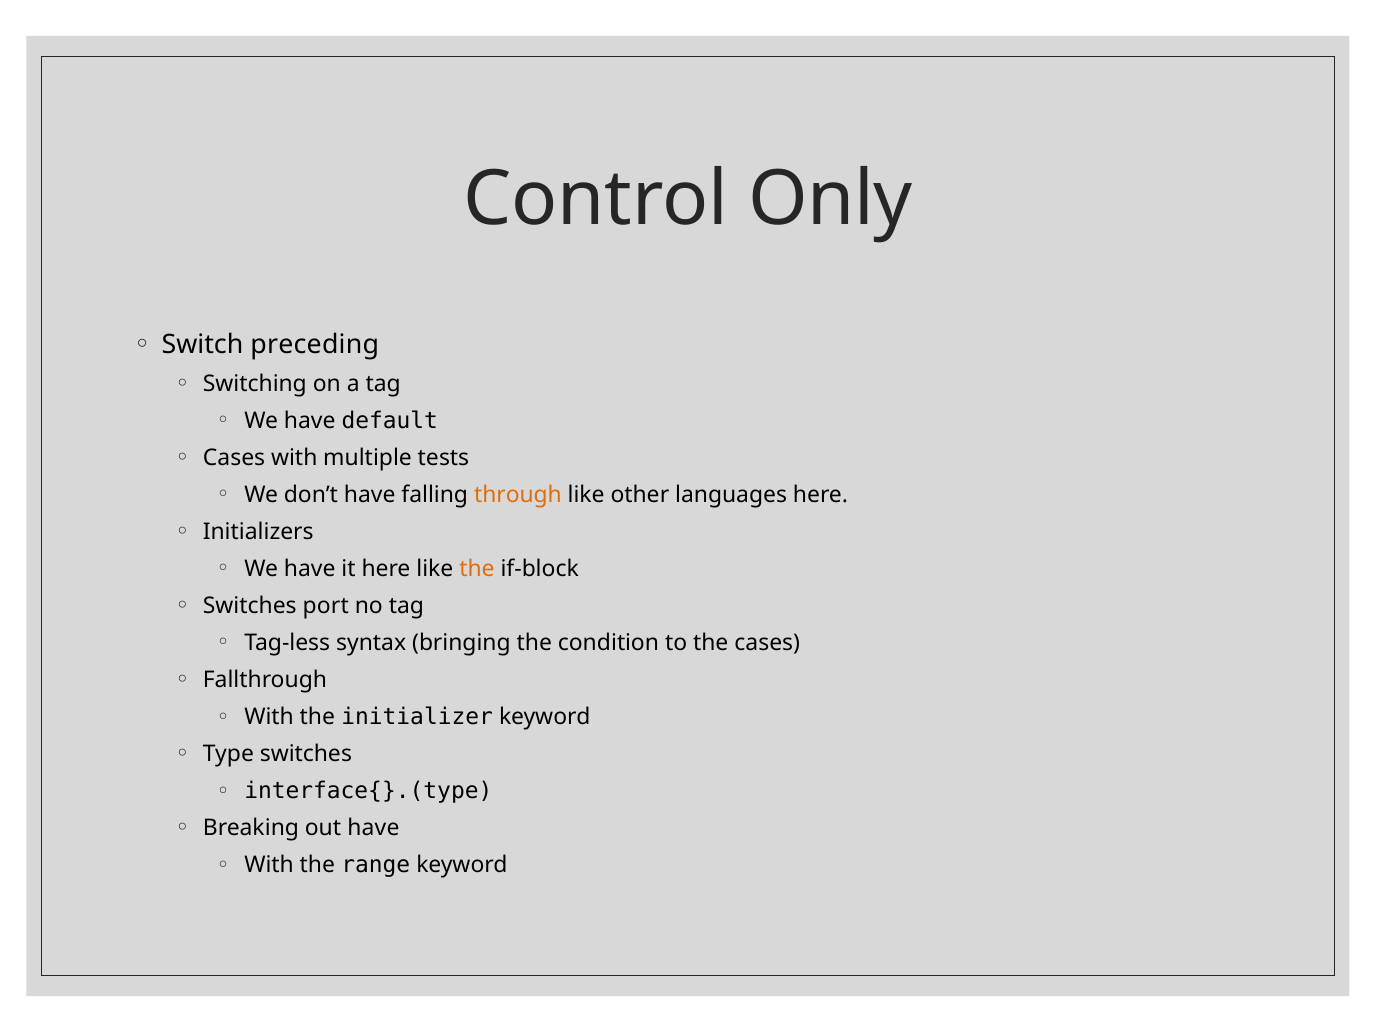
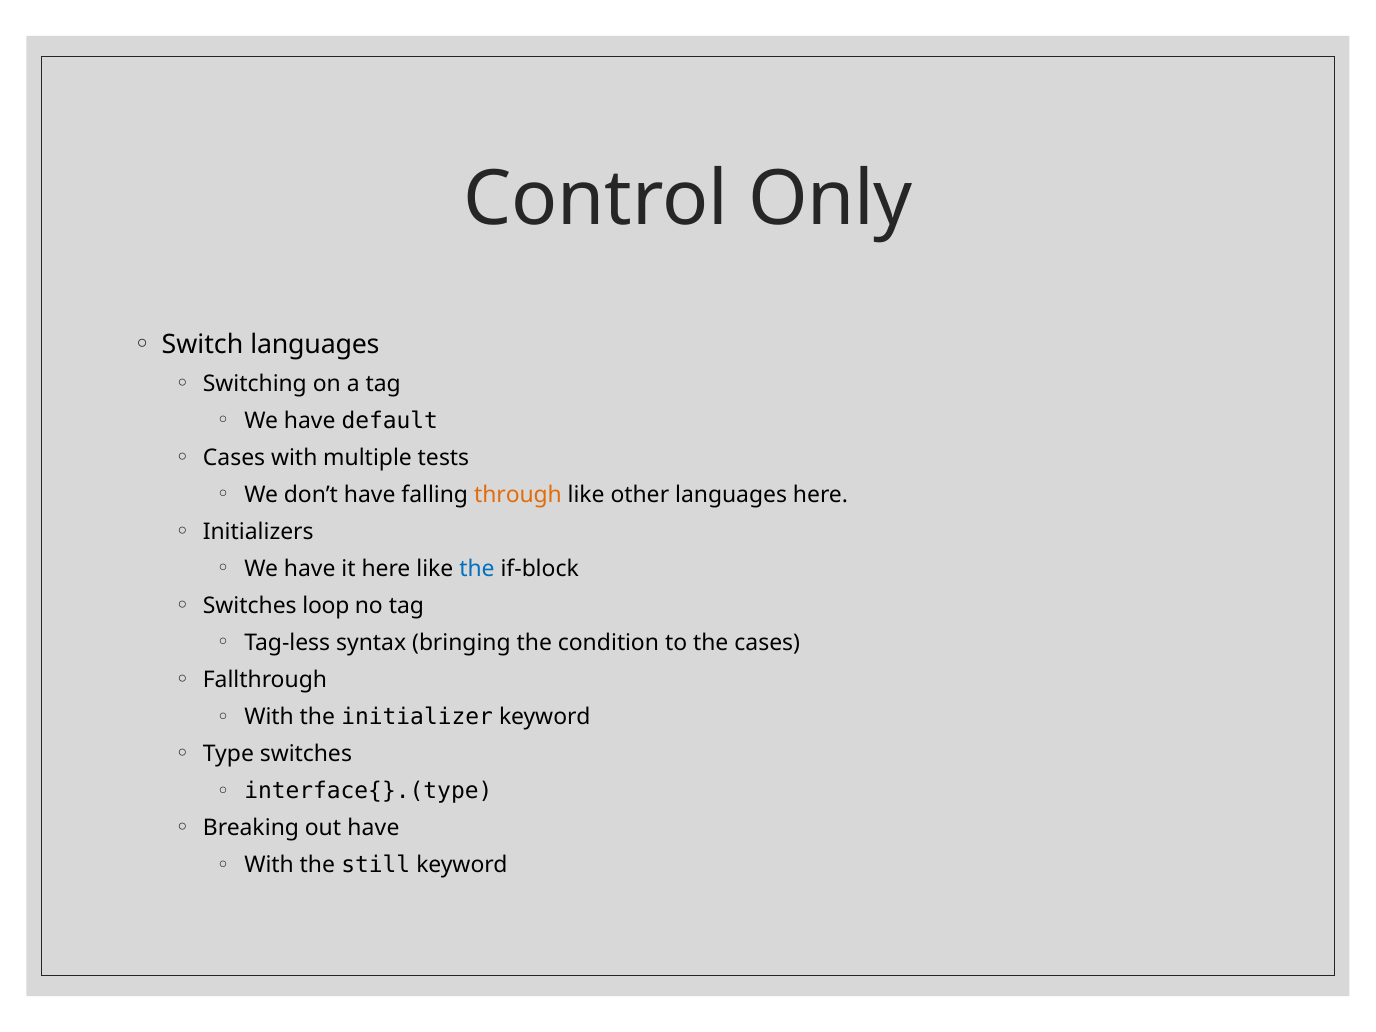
Switch preceding: preceding -> languages
the at (477, 569) colour: orange -> blue
port: port -> loop
range: range -> still
